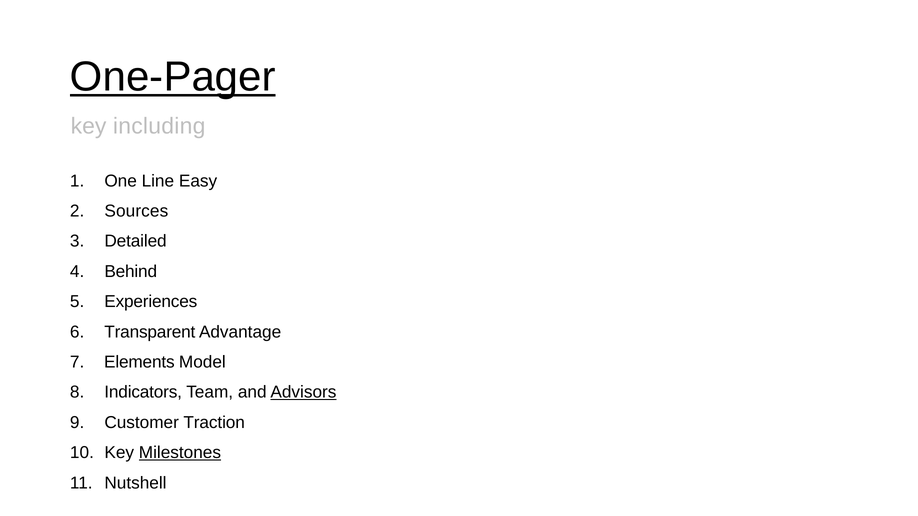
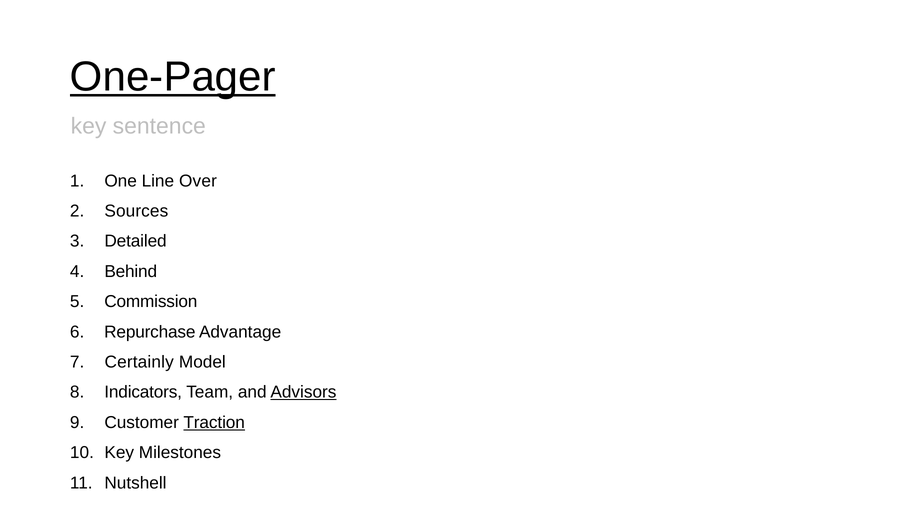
including: including -> sentence
Easy: Easy -> Over
Experiences: Experiences -> Commission
Transparent: Transparent -> Repurchase
Elements: Elements -> Certainly
Traction underline: none -> present
Milestones underline: present -> none
